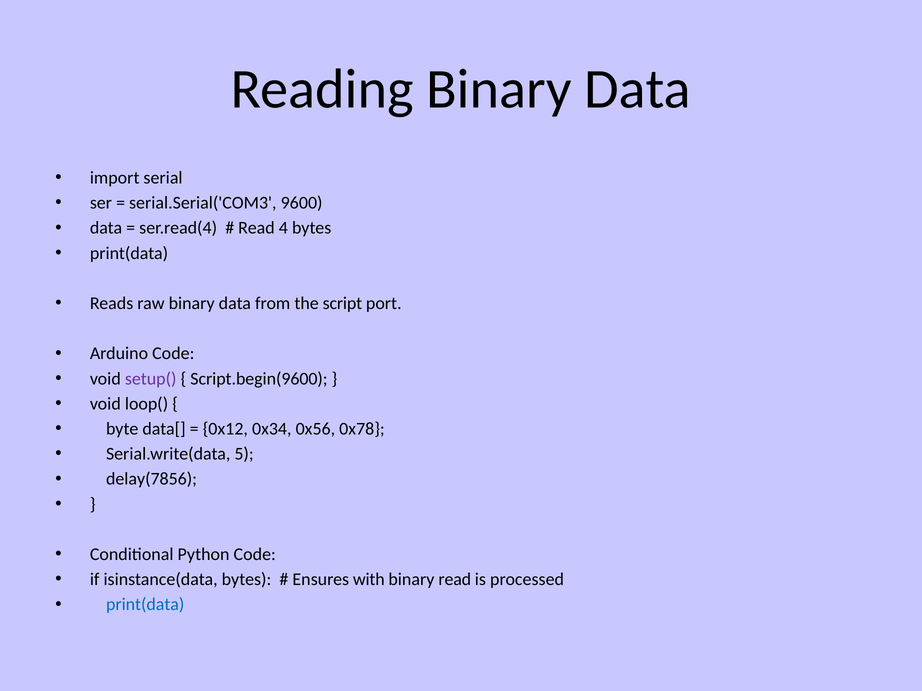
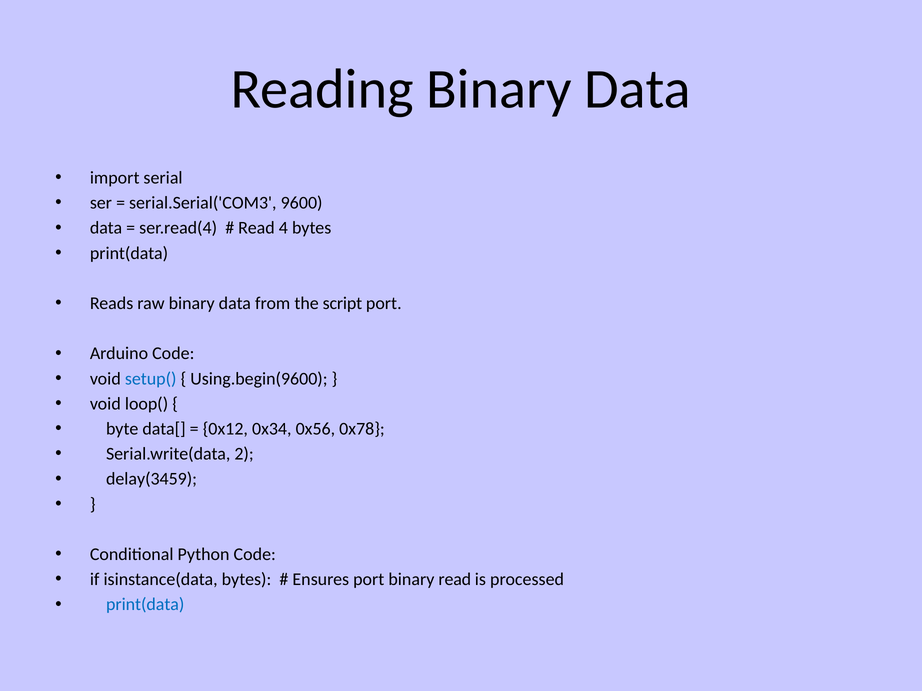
setup( colour: purple -> blue
Script.begin(9600: Script.begin(9600 -> Using.begin(9600
5: 5 -> 2
delay(7856: delay(7856 -> delay(3459
Ensures with: with -> port
